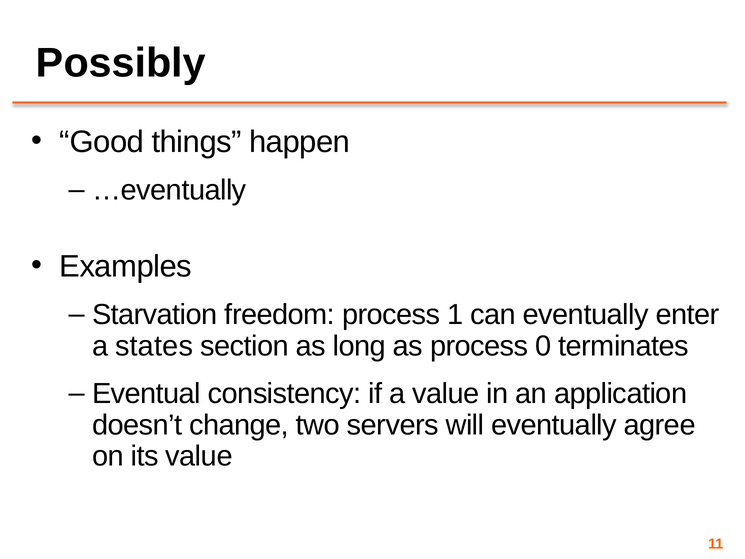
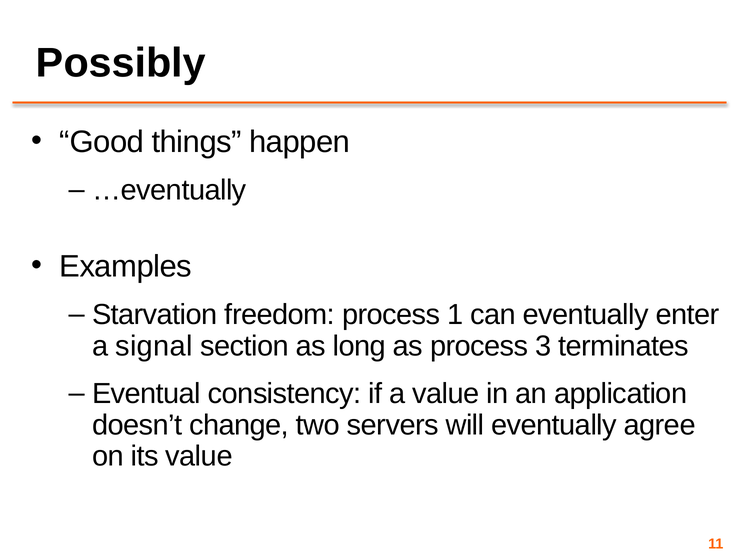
states: states -> signal
0: 0 -> 3
